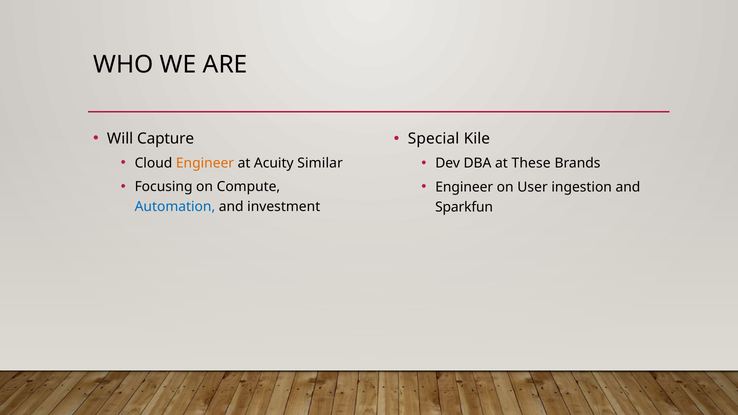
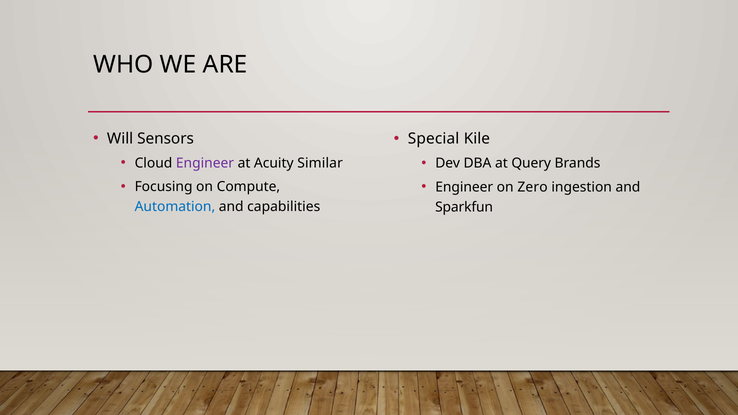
Capture: Capture -> Sensors
Engineer at (205, 163) colour: orange -> purple
These: These -> Query
User: User -> Zero
investment: investment -> capabilities
